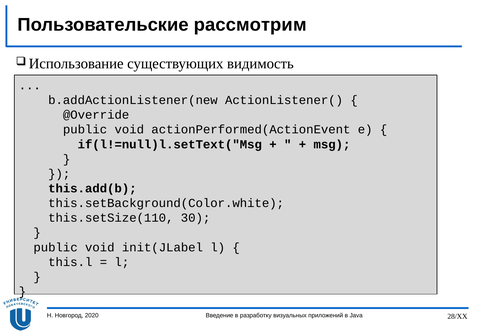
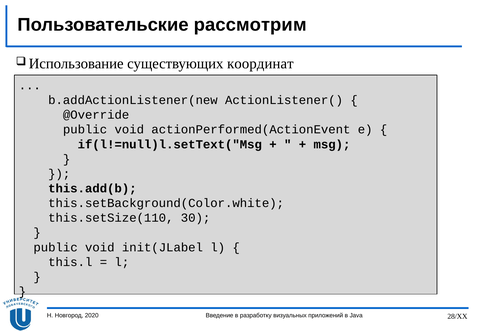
видимость: видимость -> координат
